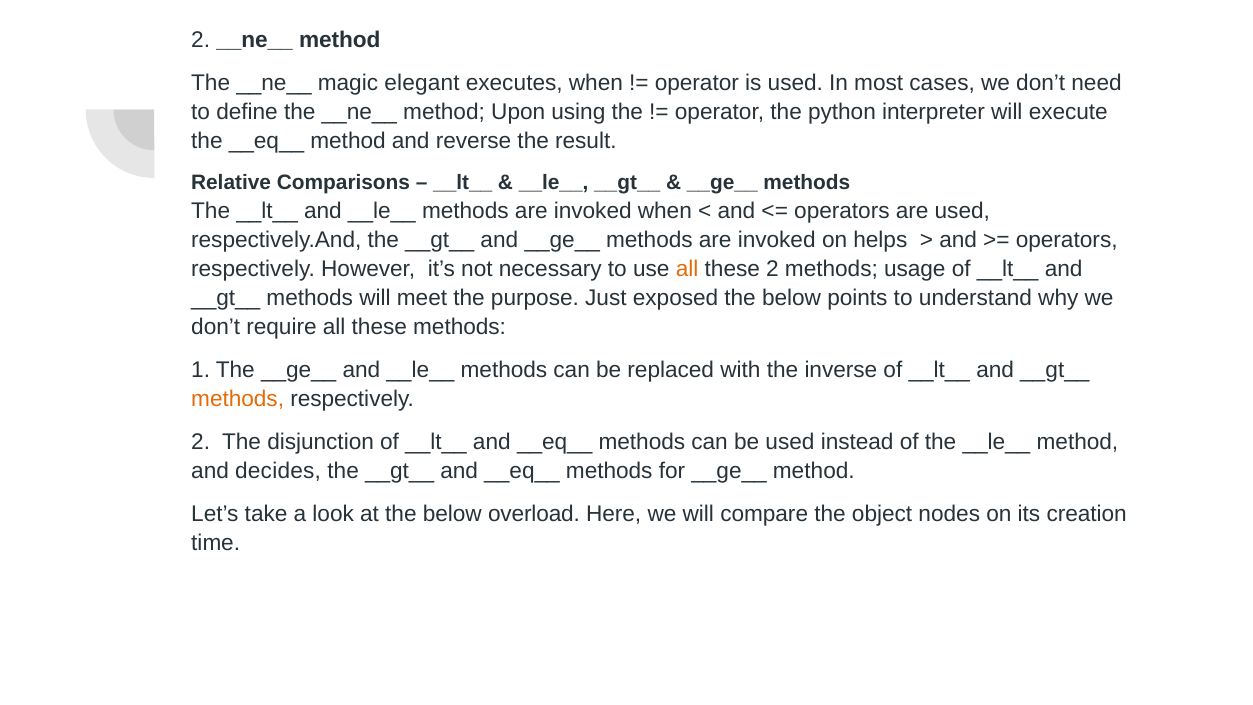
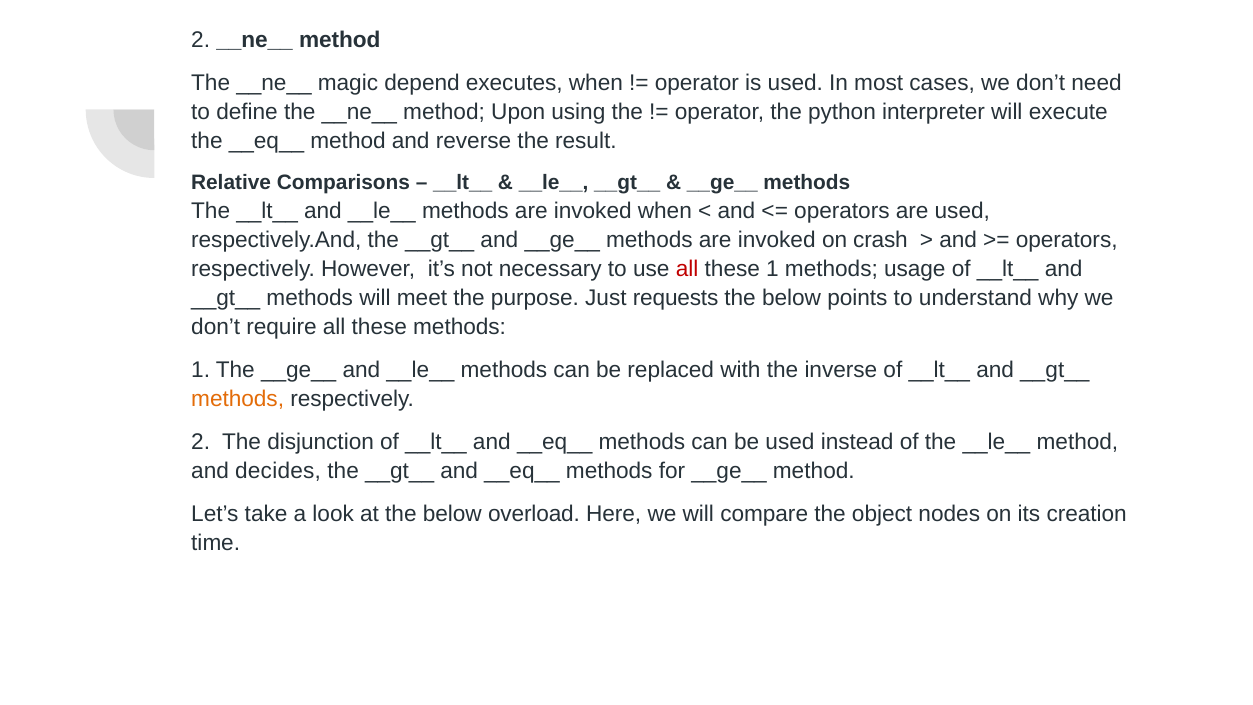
elegant: elegant -> depend
helps: helps -> crash
all at (687, 269) colour: orange -> red
these 2: 2 -> 1
exposed: exposed -> requests
